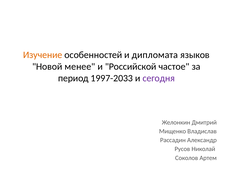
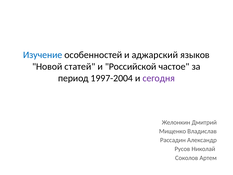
Изучение colour: orange -> blue
дипломата: дипломата -> аджарский
менее: менее -> статей
1997-2033: 1997-2033 -> 1997-2004
